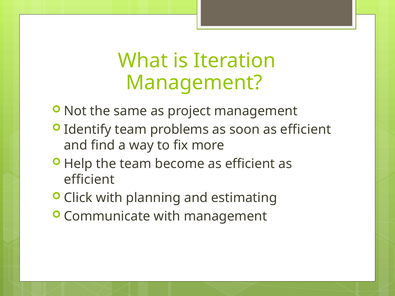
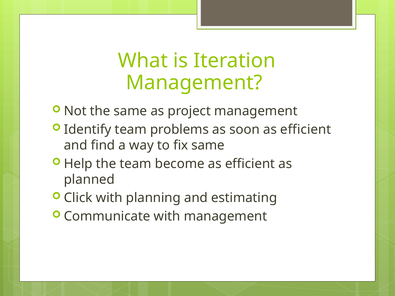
fix more: more -> same
efficient at (89, 180): efficient -> planned
